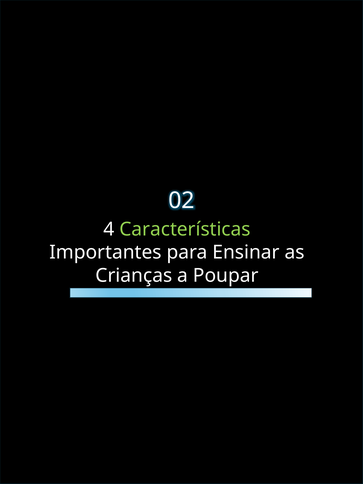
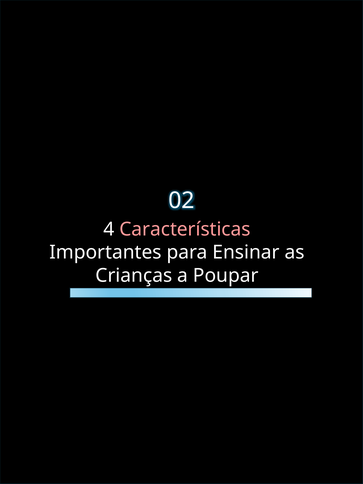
Características colour: light green -> pink
